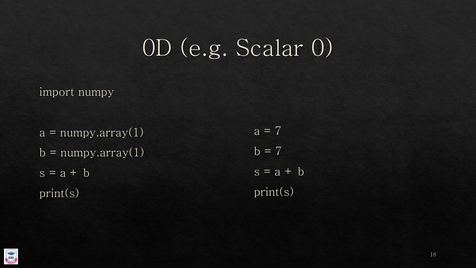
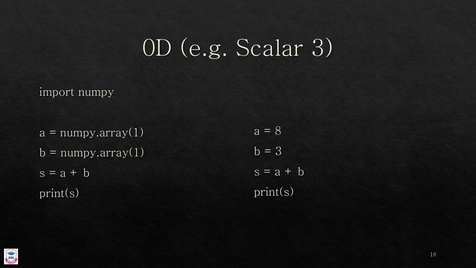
Scalar 0: 0 -> 3
7 at (278, 131): 7 -> 8
7 at (279, 151): 7 -> 3
